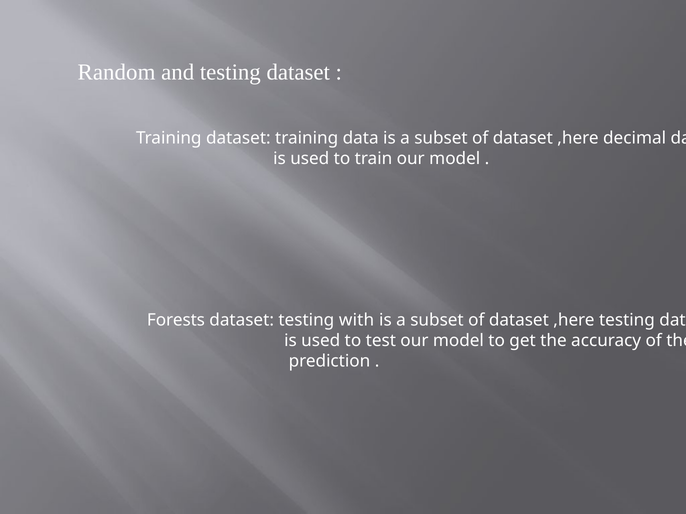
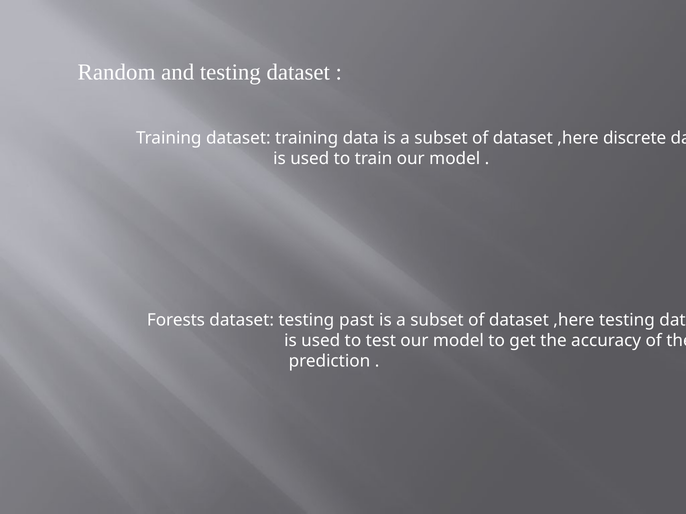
decimal: decimal -> discrete
with: with -> past
